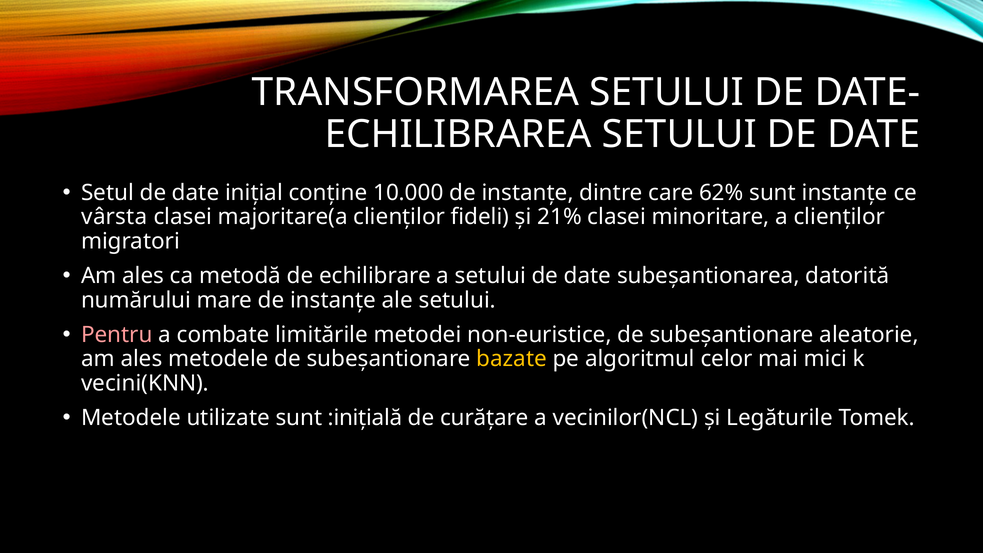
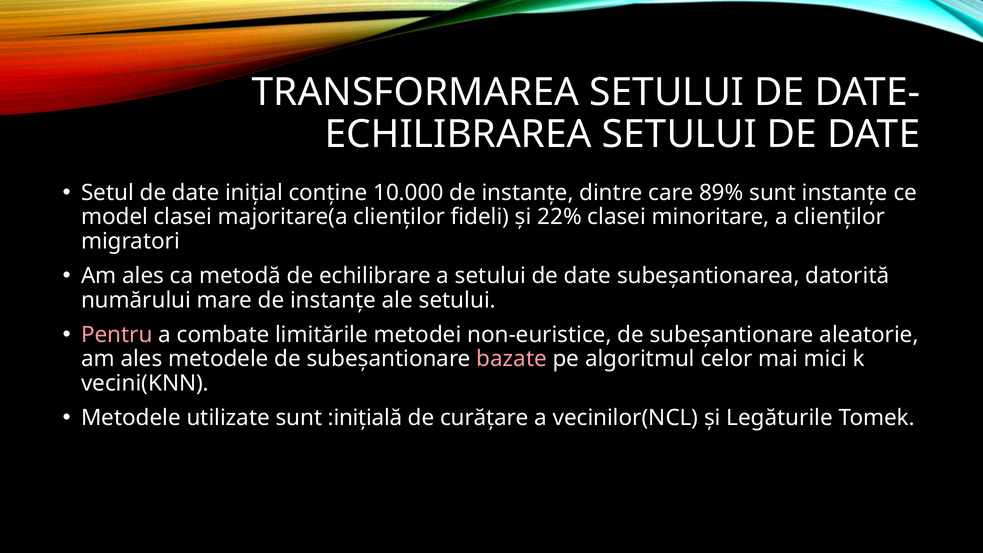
62%: 62% -> 89%
vârsta: vârsta -> model
21%: 21% -> 22%
bazate colour: yellow -> pink
